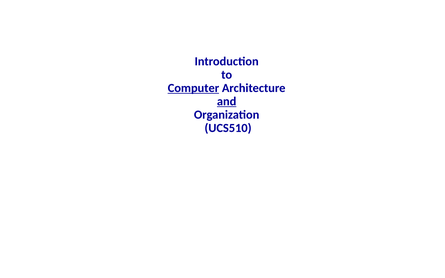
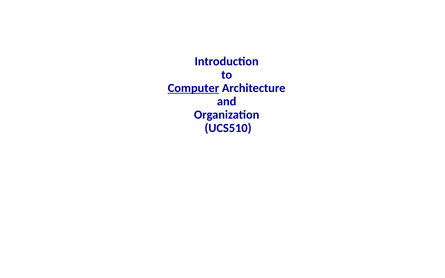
and underline: present -> none
